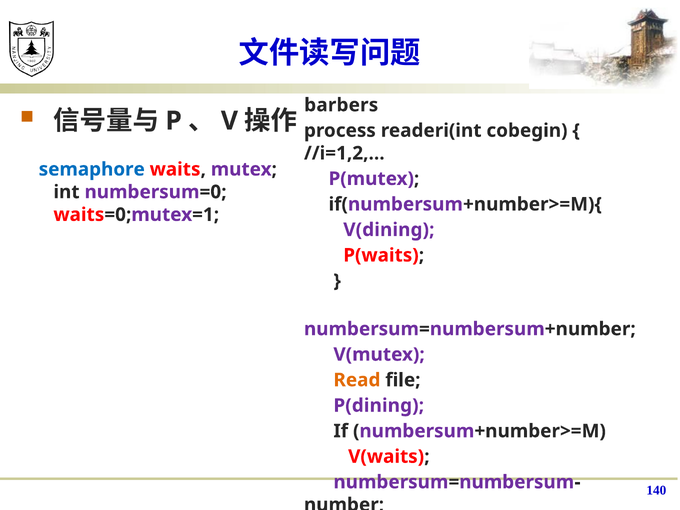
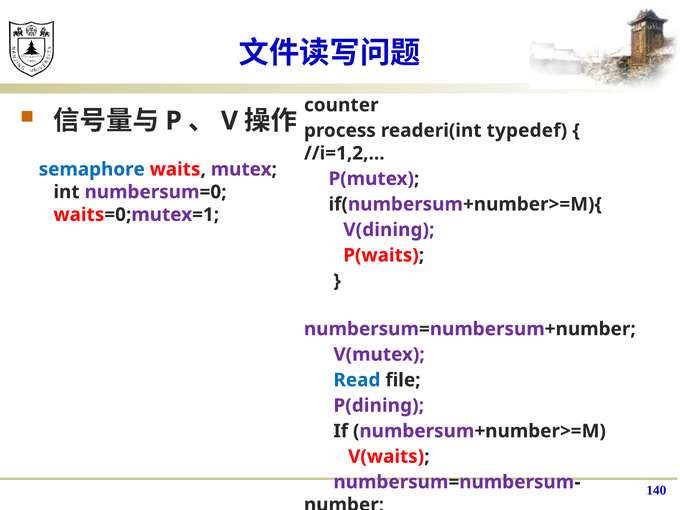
barbers: barbers -> counter
cobegin: cobegin -> typedef
Read colour: orange -> blue
